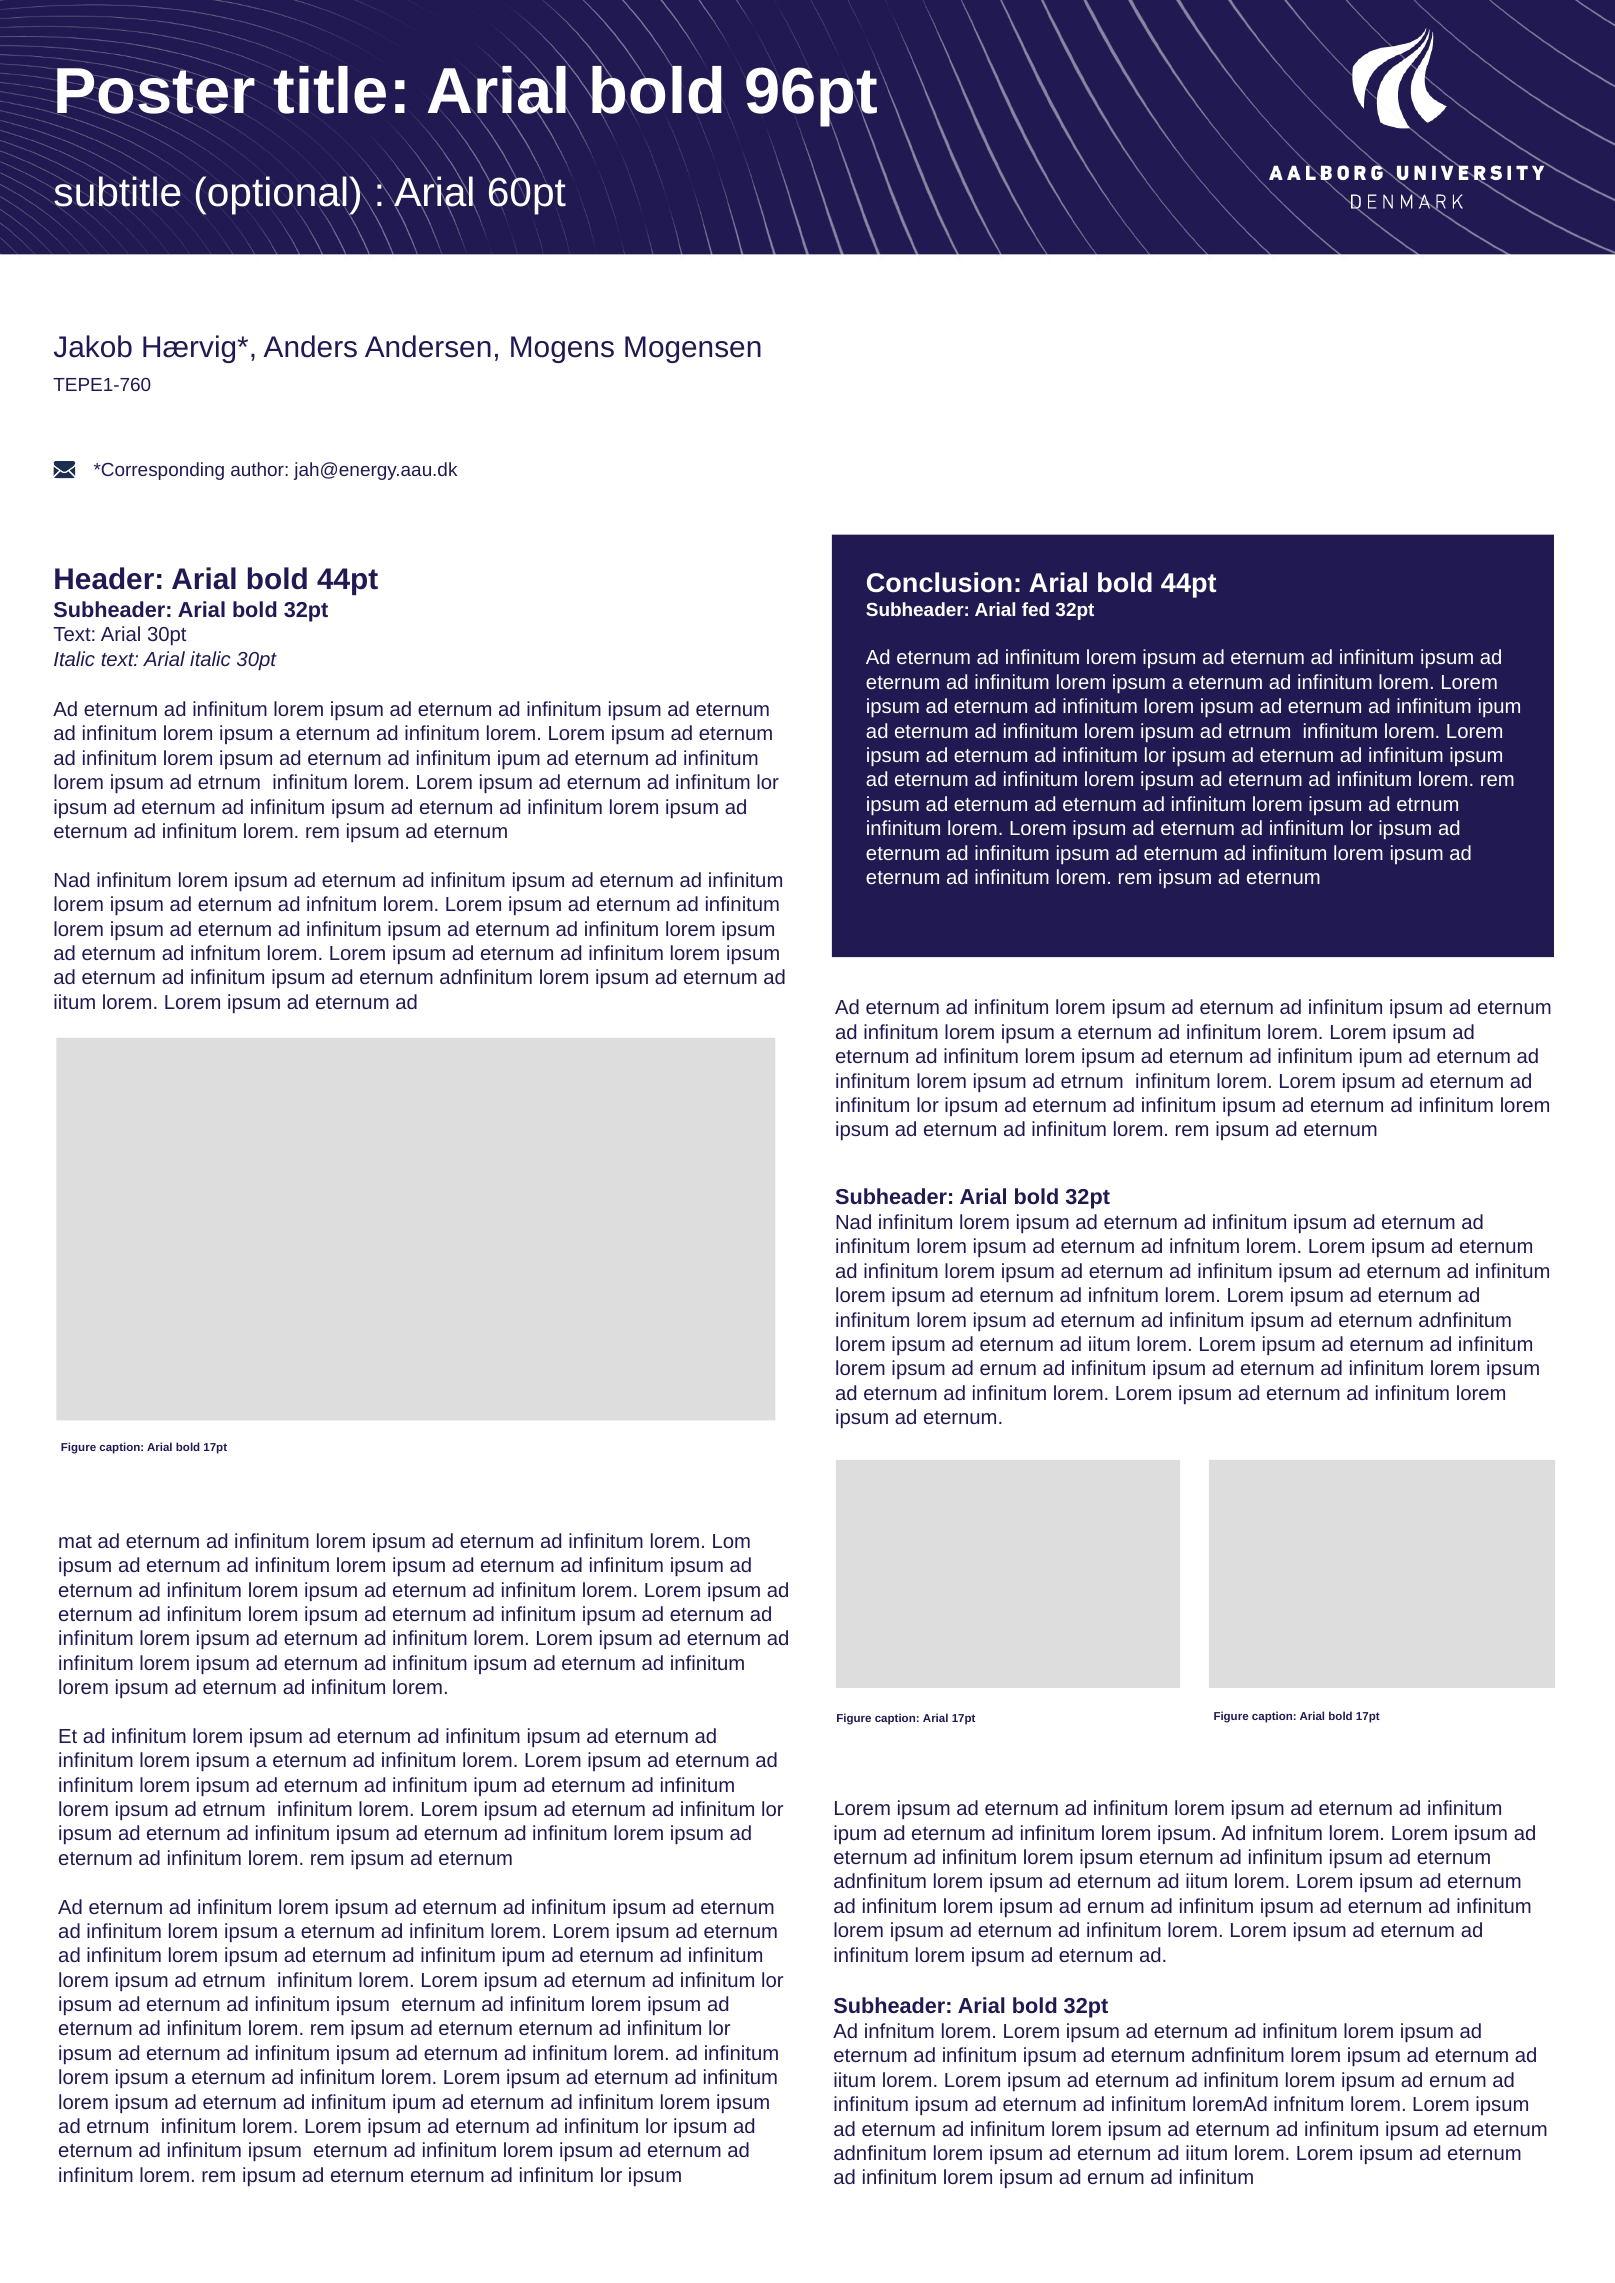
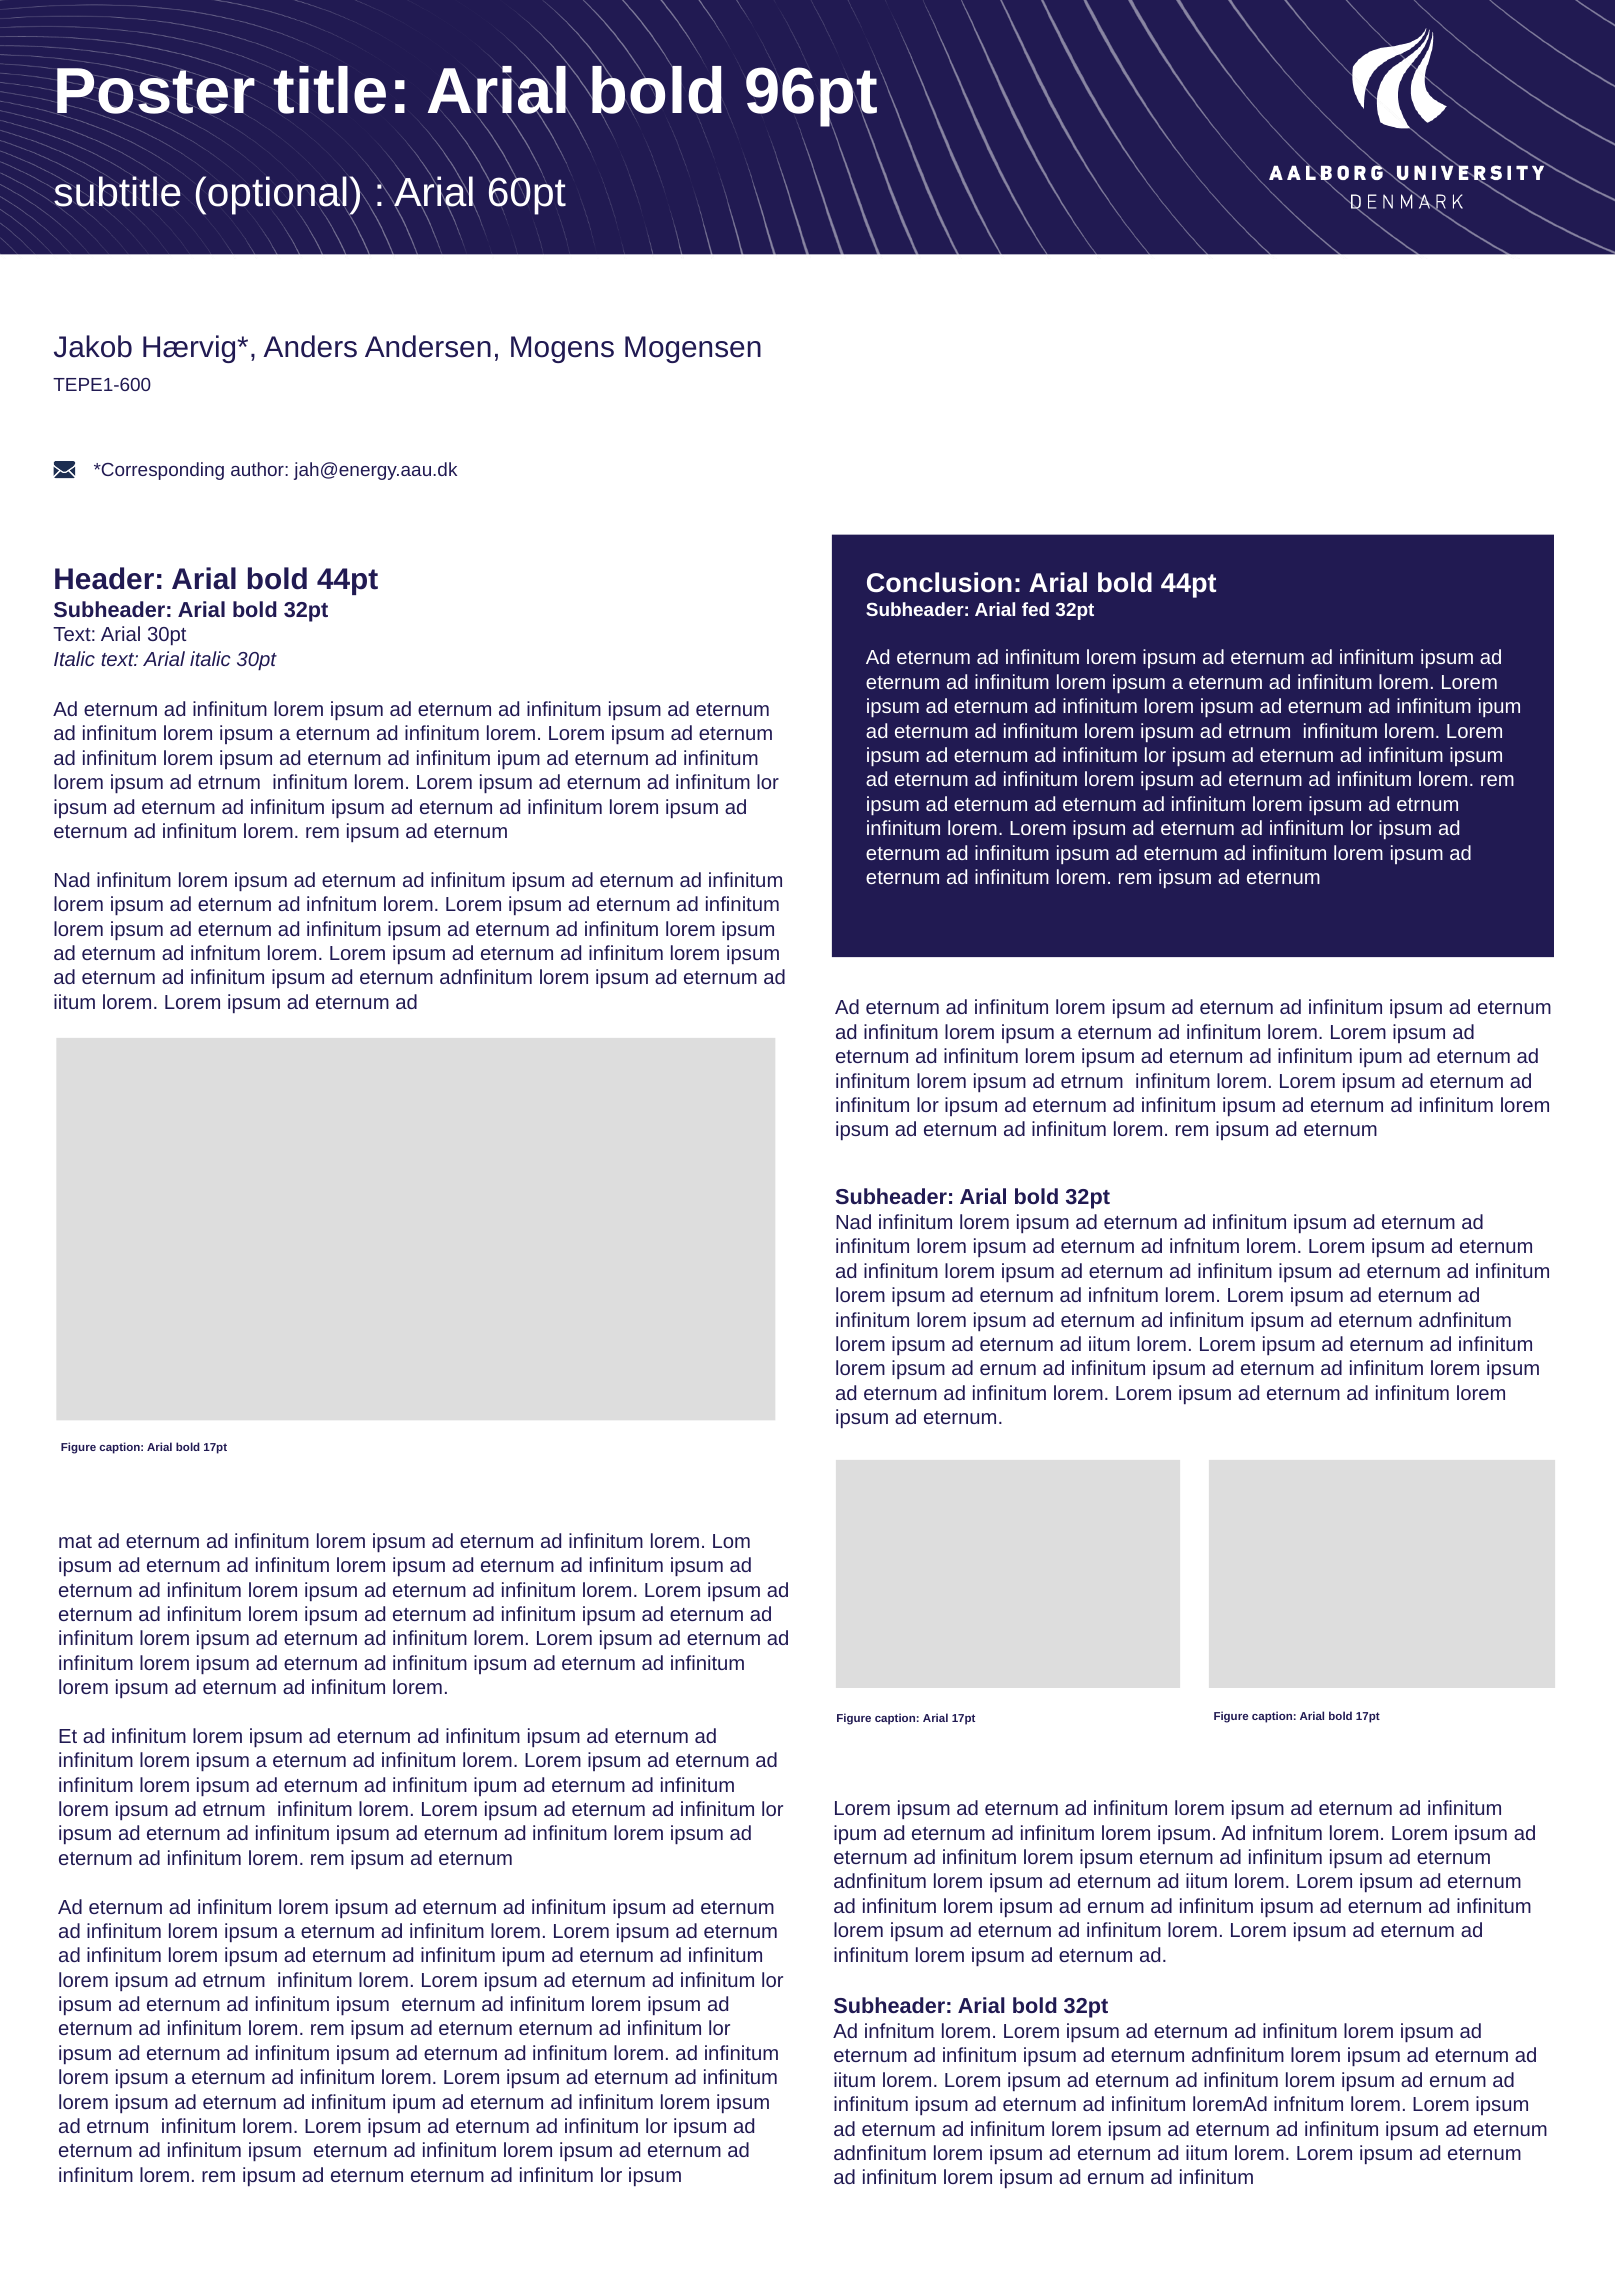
TEPE1-760: TEPE1-760 -> TEPE1-600
